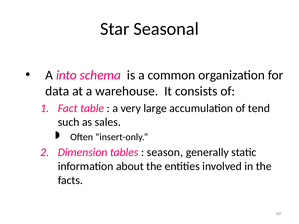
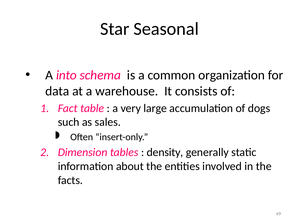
tend: tend -> dogs
season: season -> density
